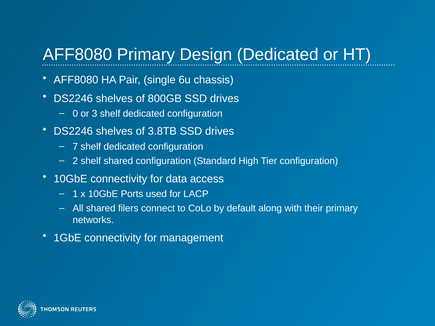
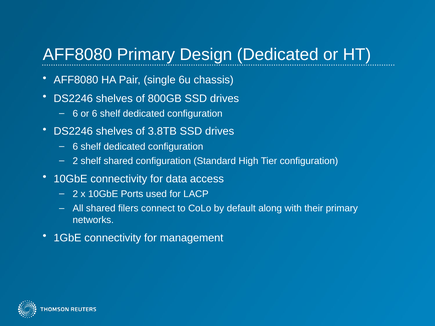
0 at (75, 114): 0 -> 6
or 3: 3 -> 6
7 at (75, 147): 7 -> 6
1 at (75, 194): 1 -> 2
